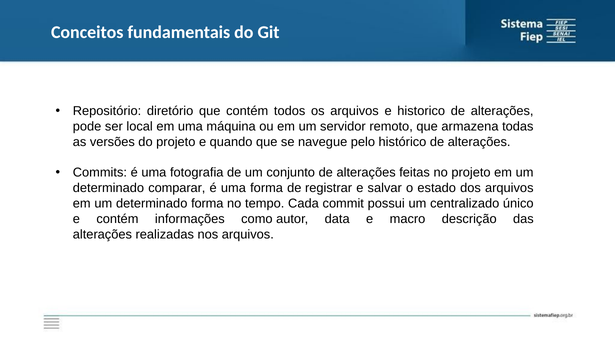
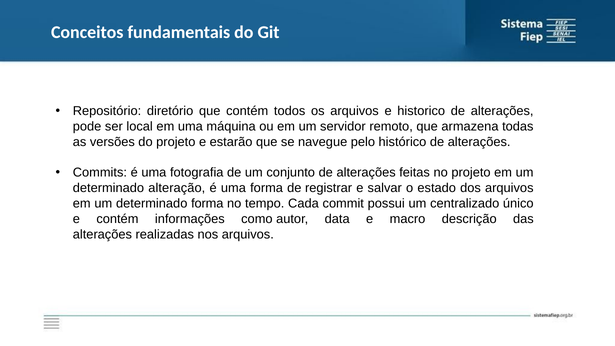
quando: quando -> estarão
comparar: comparar -> alteração
